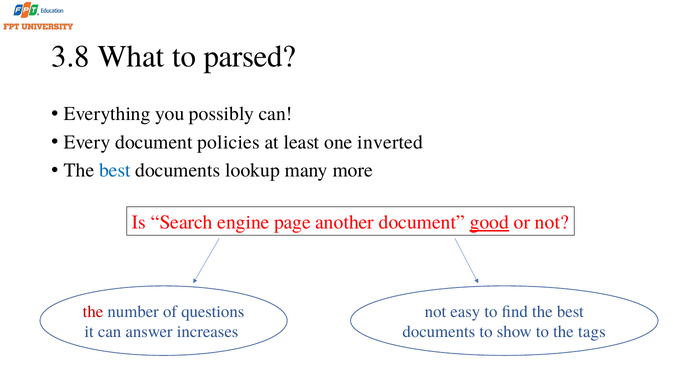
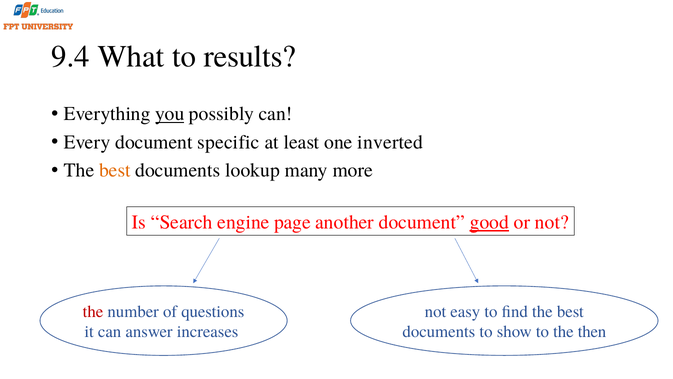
3.8: 3.8 -> 9.4
parsed: parsed -> results
you underline: none -> present
policies: policies -> specific
best at (115, 170) colour: blue -> orange
tags: tags -> then
